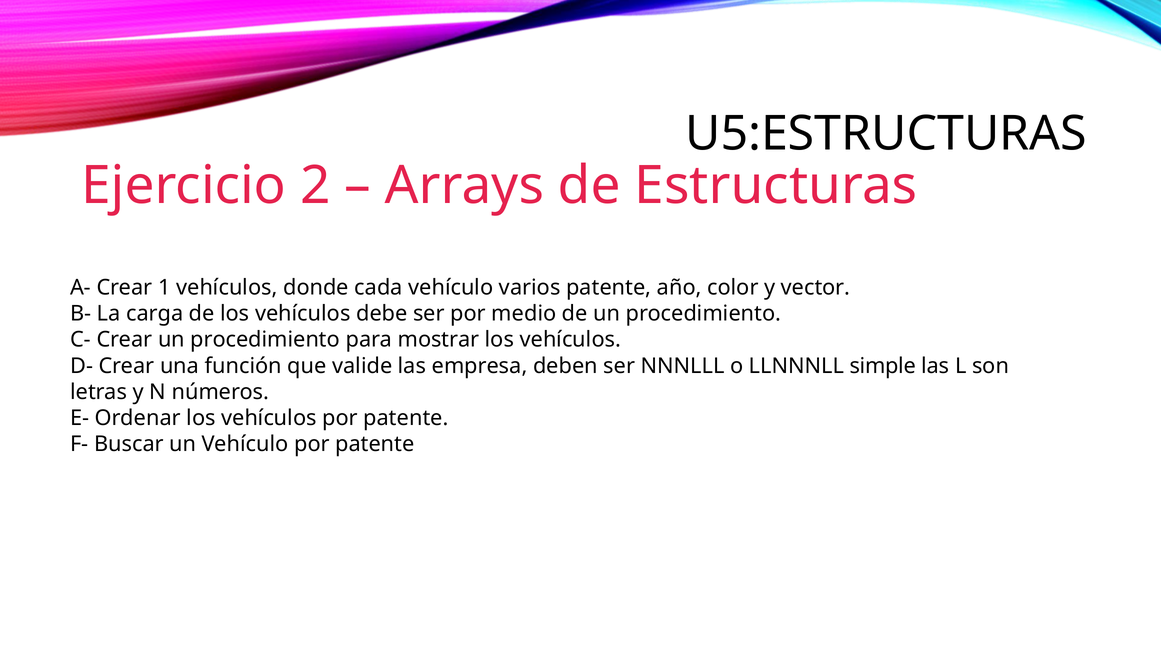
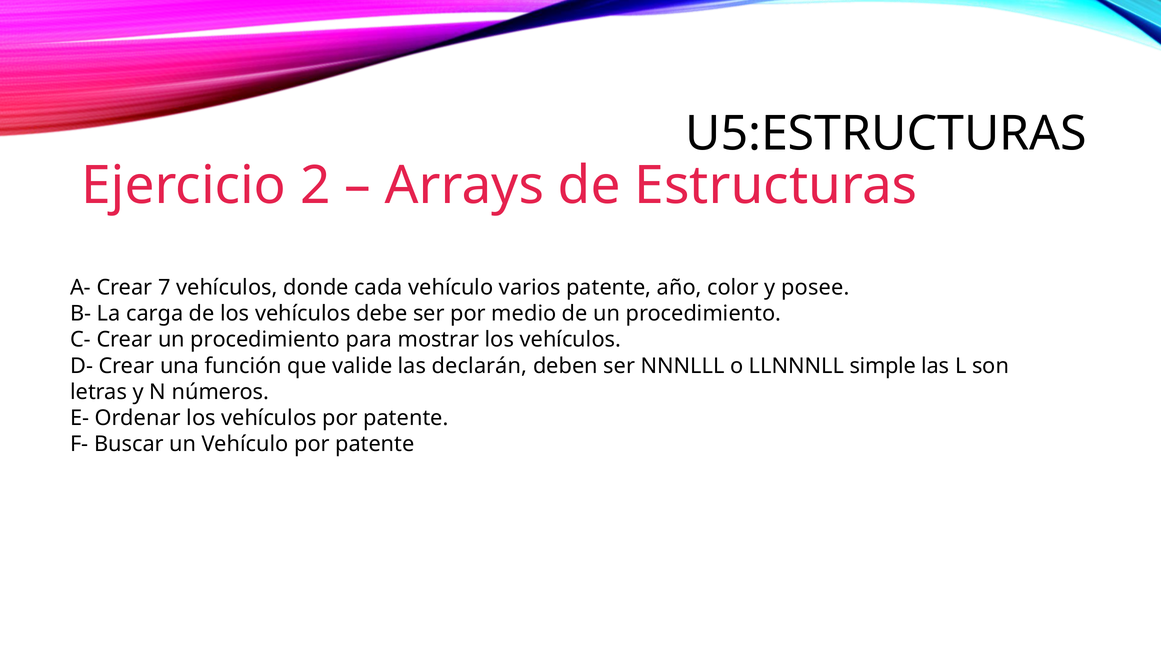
1: 1 -> 7
vector: vector -> posee
empresa: empresa -> declarán
